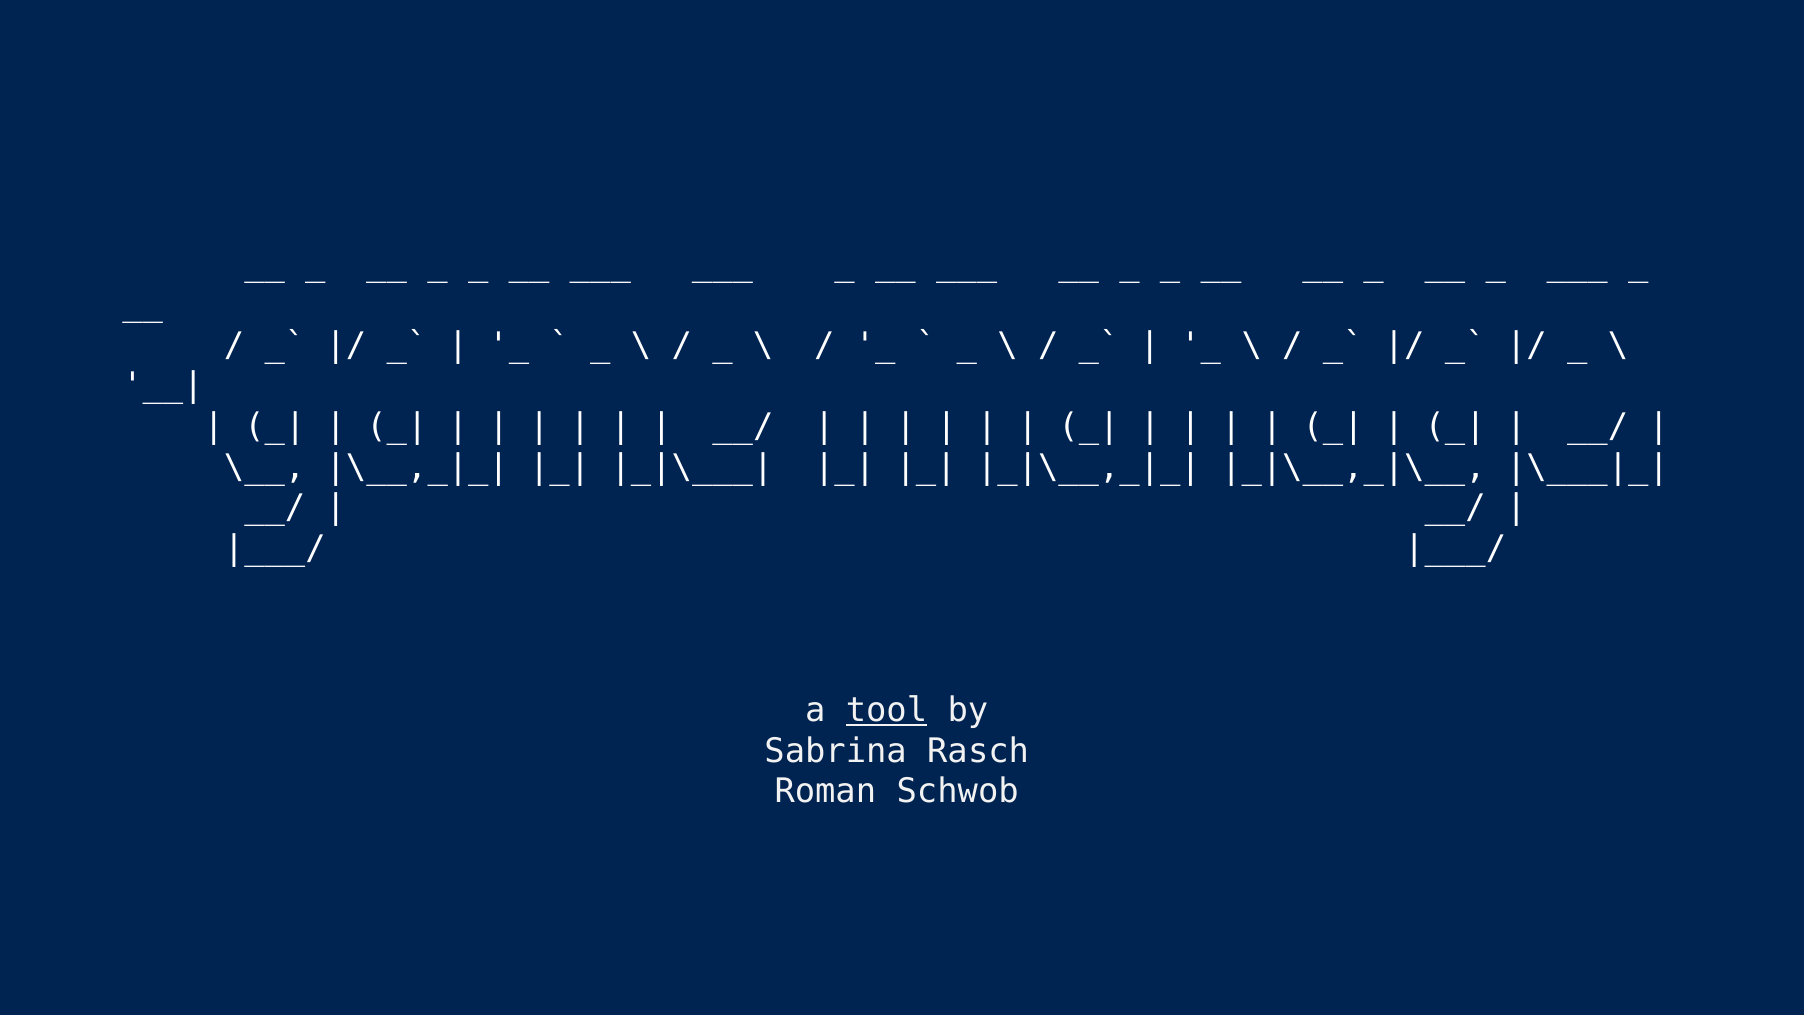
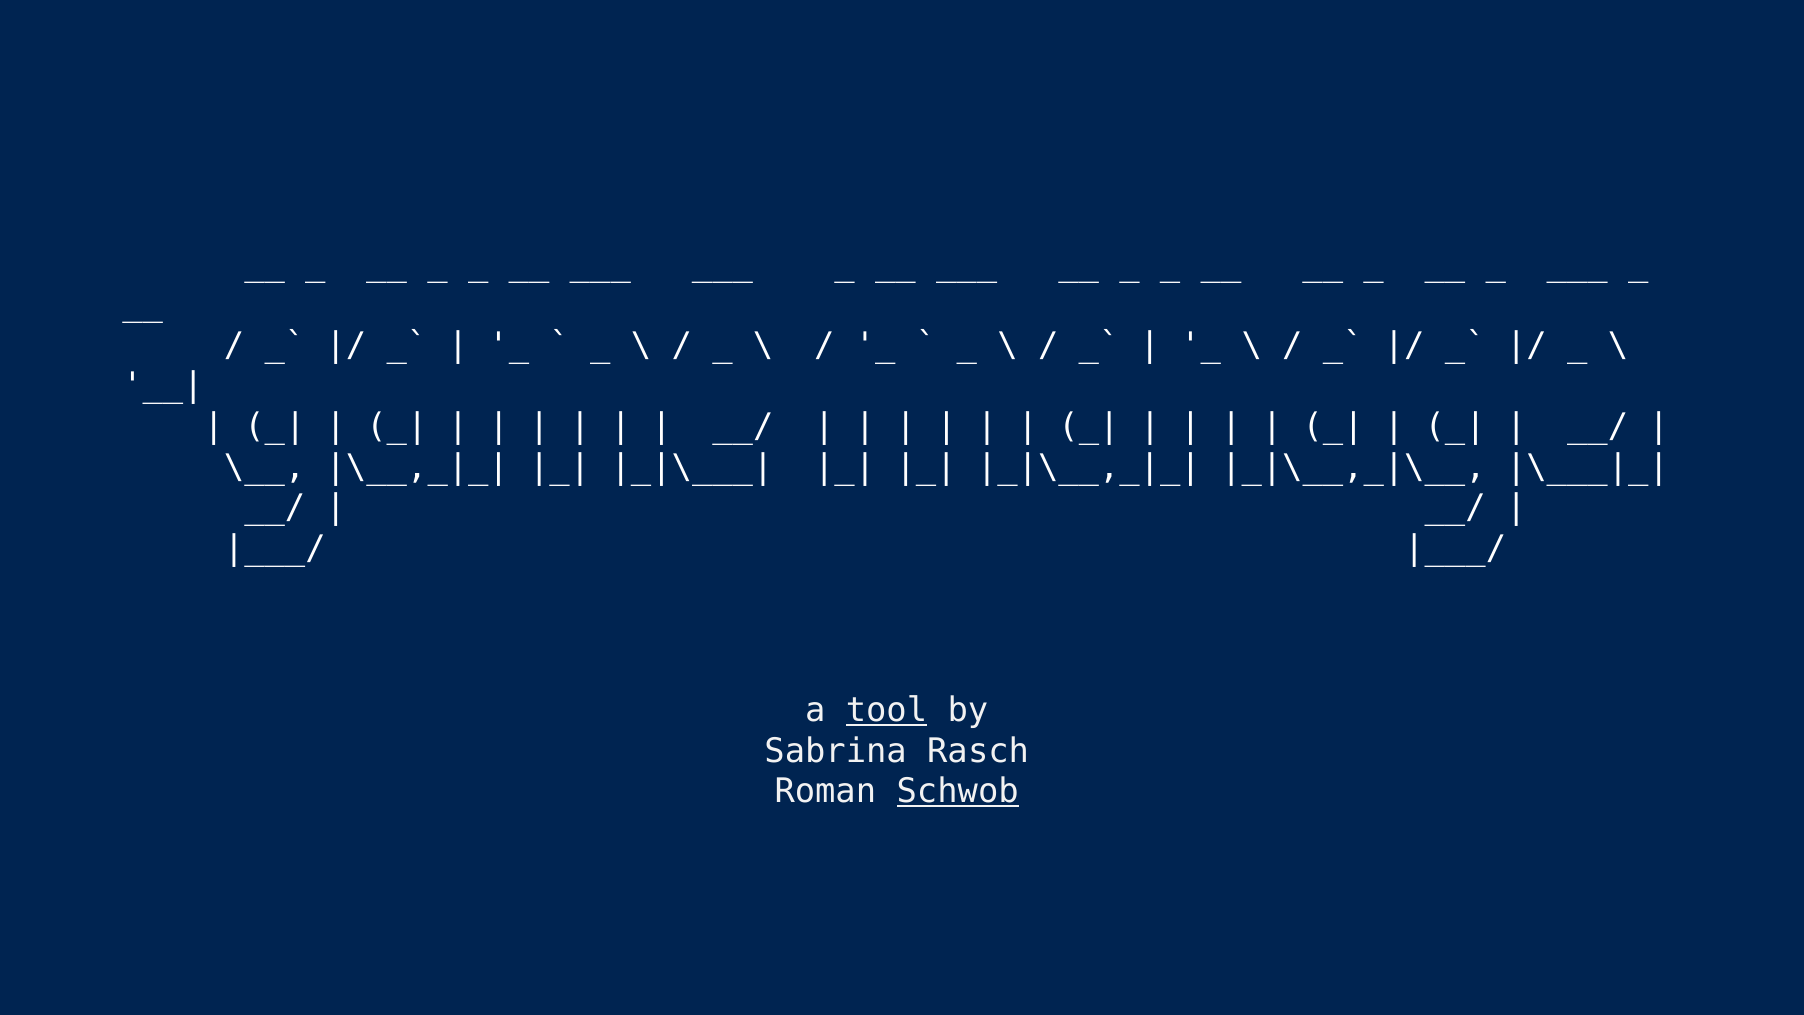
Schwob underline: none -> present
